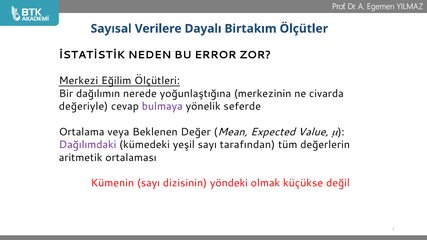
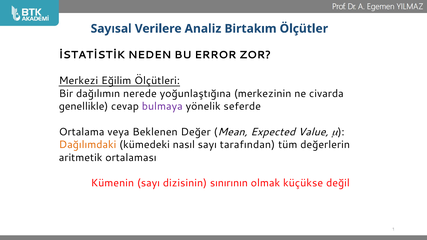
Dayalı: Dayalı -> Analiz
değeriyle: değeriyle -> genellikle
Dağılımdaki colour: purple -> orange
yeşil: yeşil -> nasıl
yöndeki: yöndeki -> sınırının
